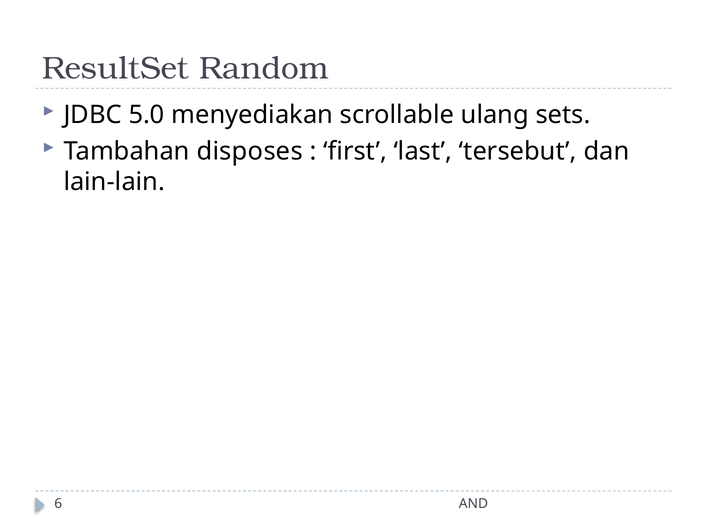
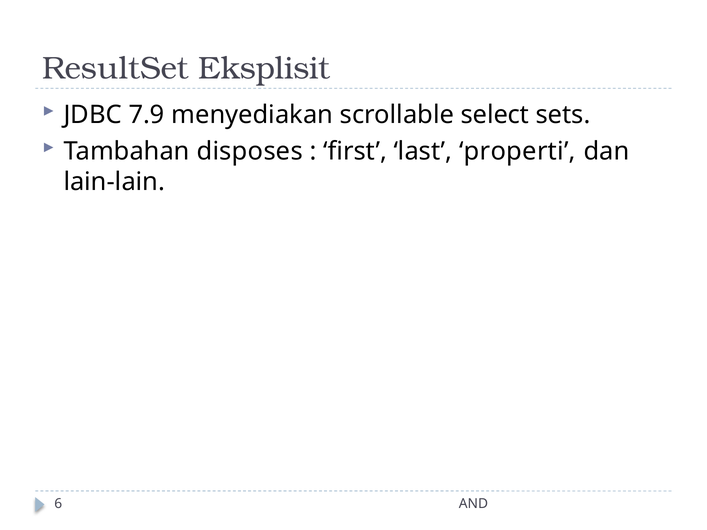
Random: Random -> Eksplisit
5.0: 5.0 -> 7.9
ulang: ulang -> select
tersebut: tersebut -> properti
